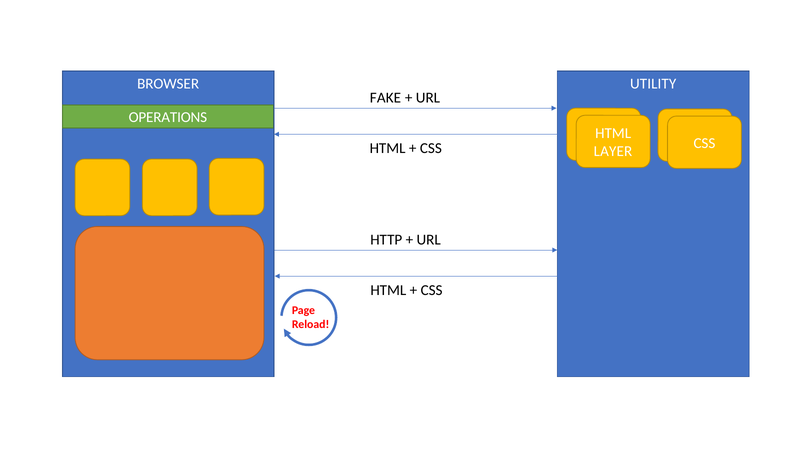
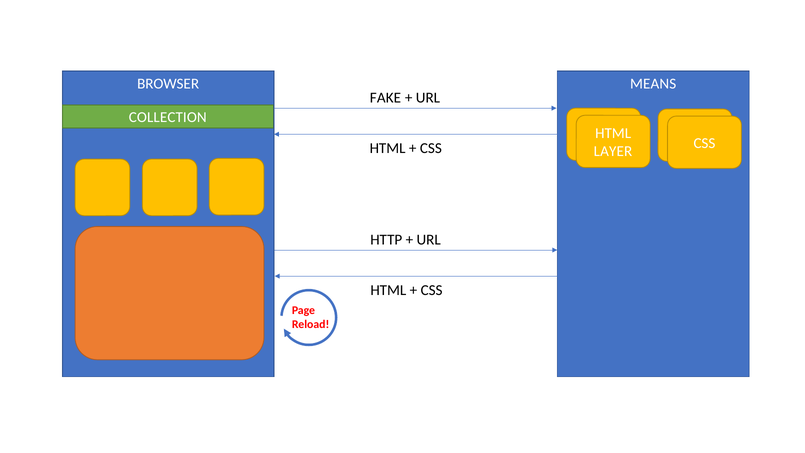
UTILITY: UTILITY -> MEANS
OPERATIONS: OPERATIONS -> COLLECTION
